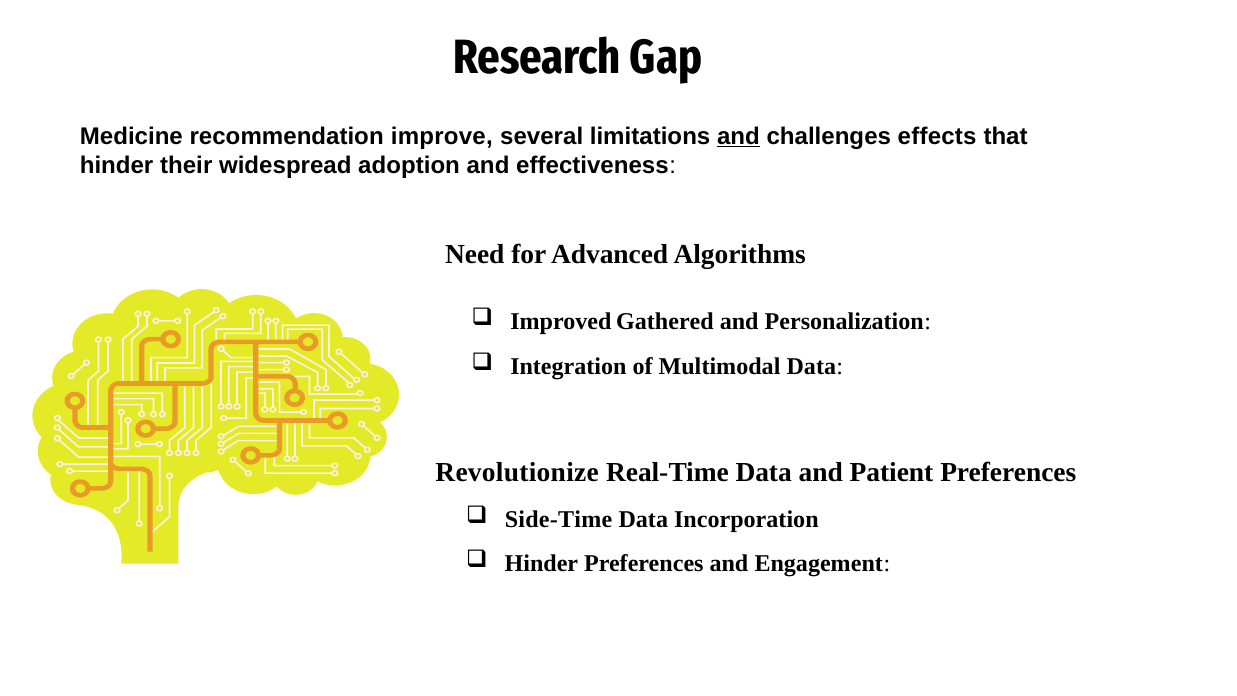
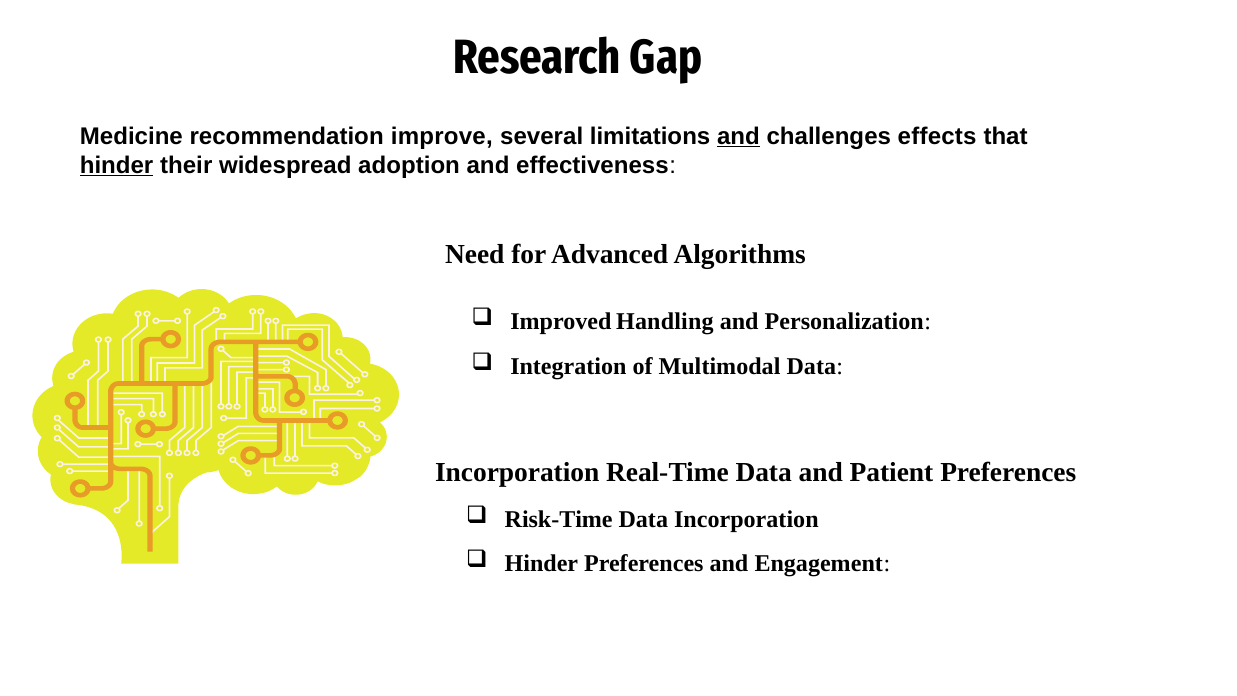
hinder at (117, 165) underline: none -> present
Gathered: Gathered -> Handling
Revolutionize at (517, 473): Revolutionize -> Incorporation
Side-Time: Side-Time -> Risk-Time
